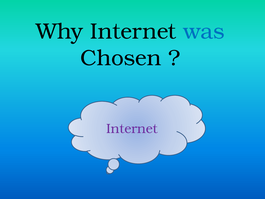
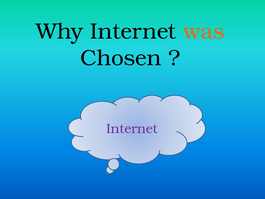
was colour: blue -> orange
